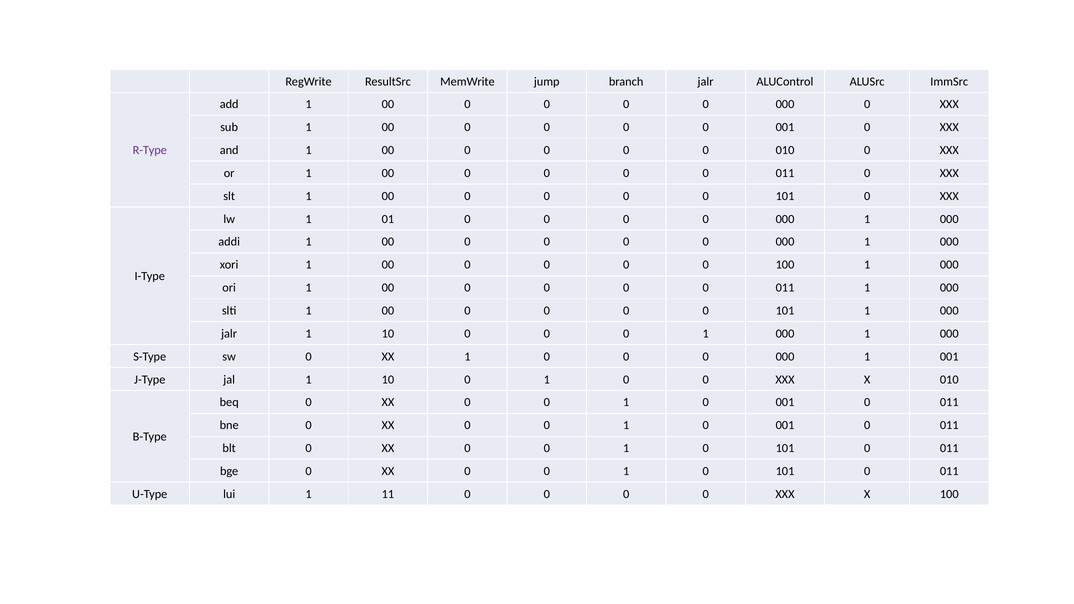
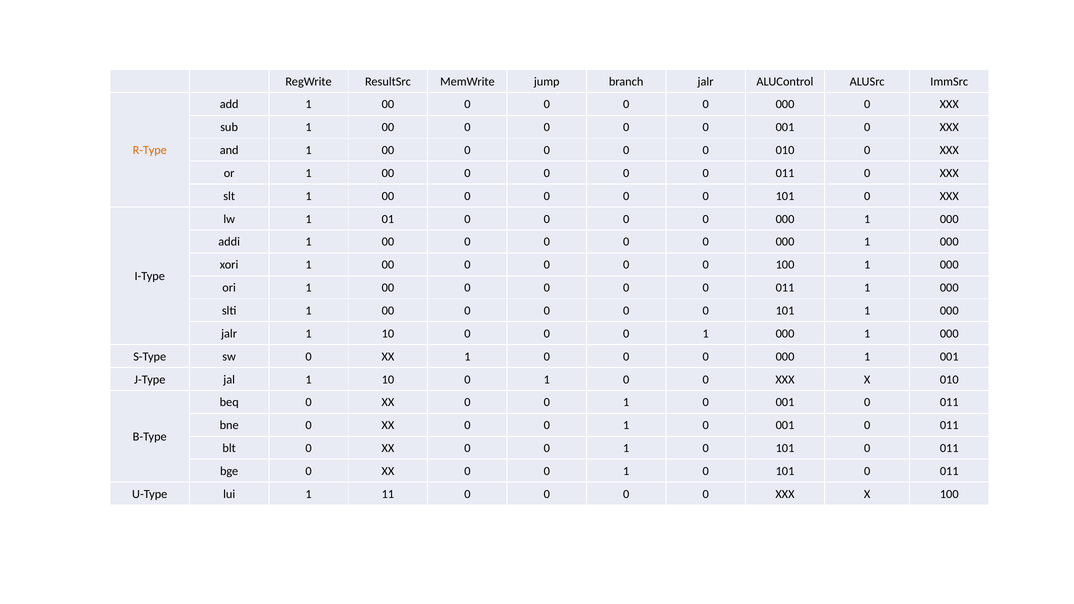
R-Type colour: purple -> orange
